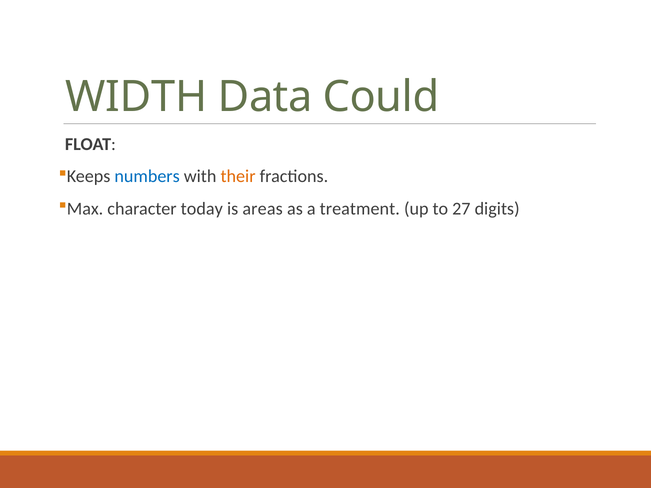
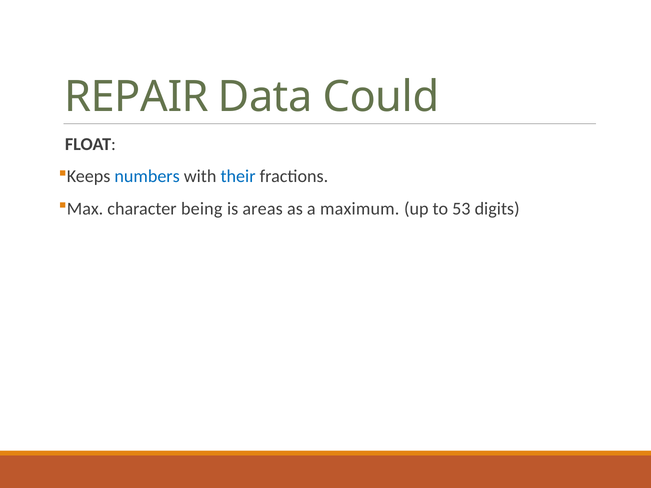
WIDTH: WIDTH -> REPAIR
their colour: orange -> blue
today: today -> being
treatment: treatment -> maximum
27: 27 -> 53
